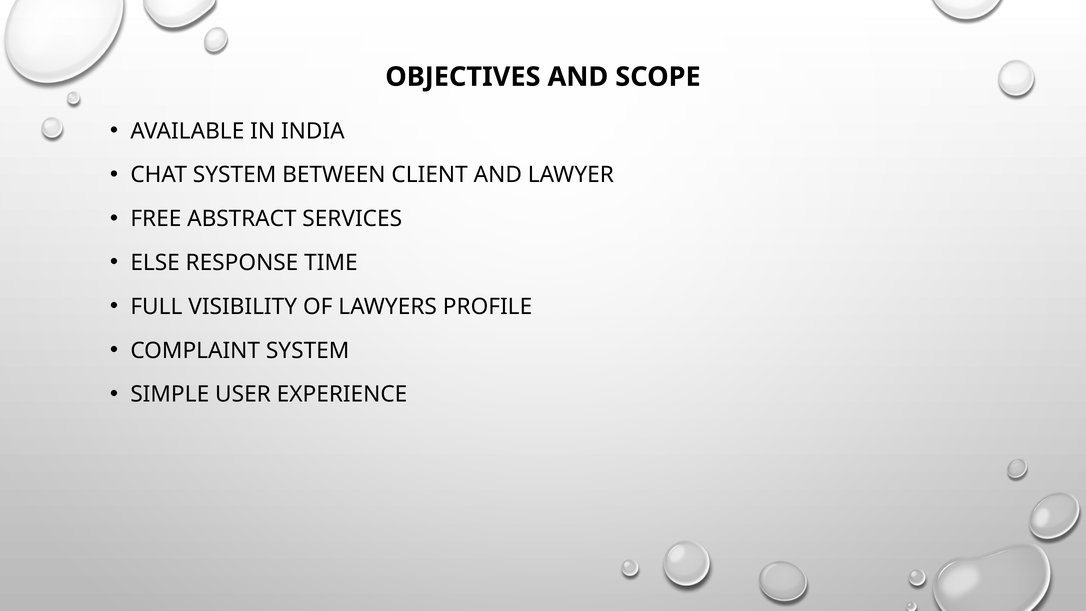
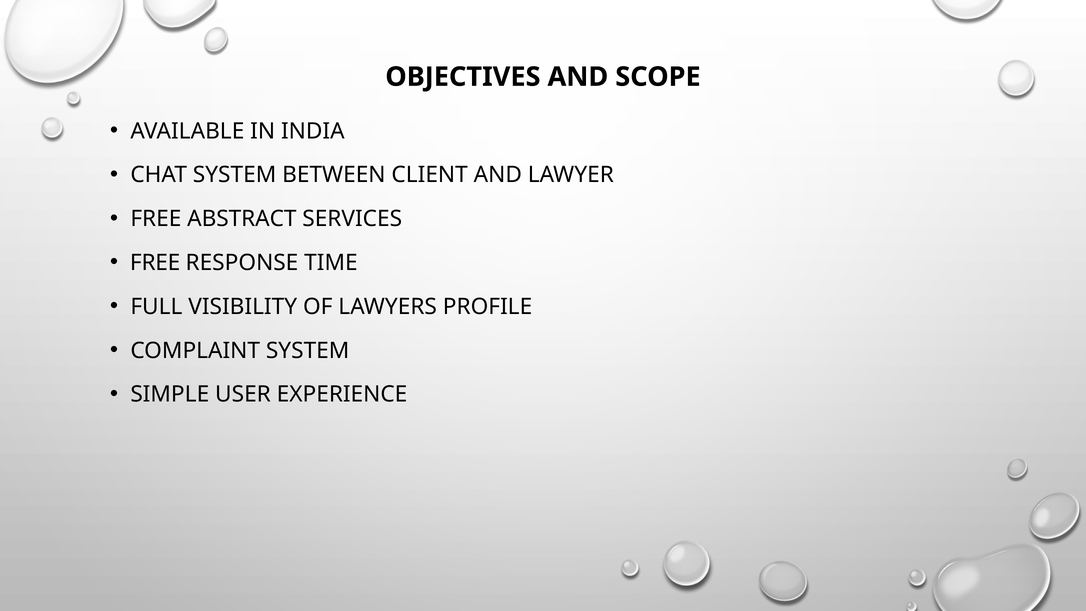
ELSE at (155, 263): ELSE -> FREE
